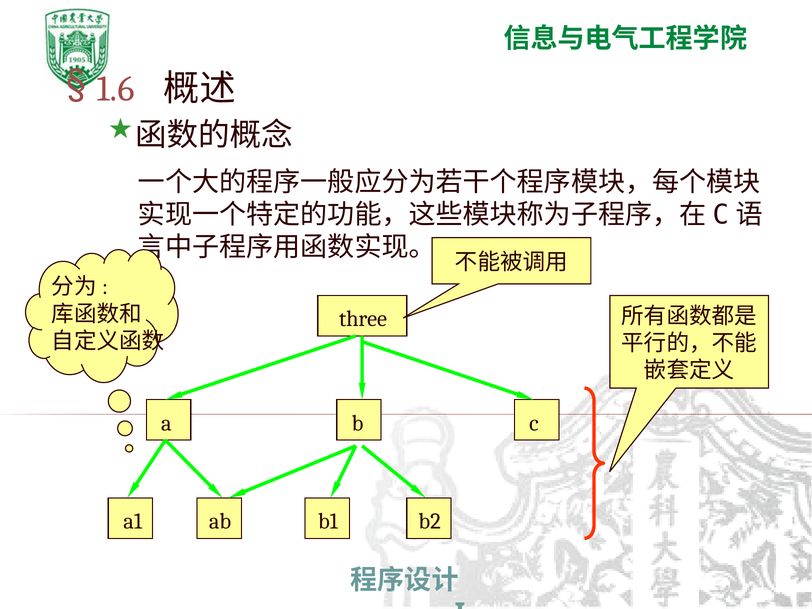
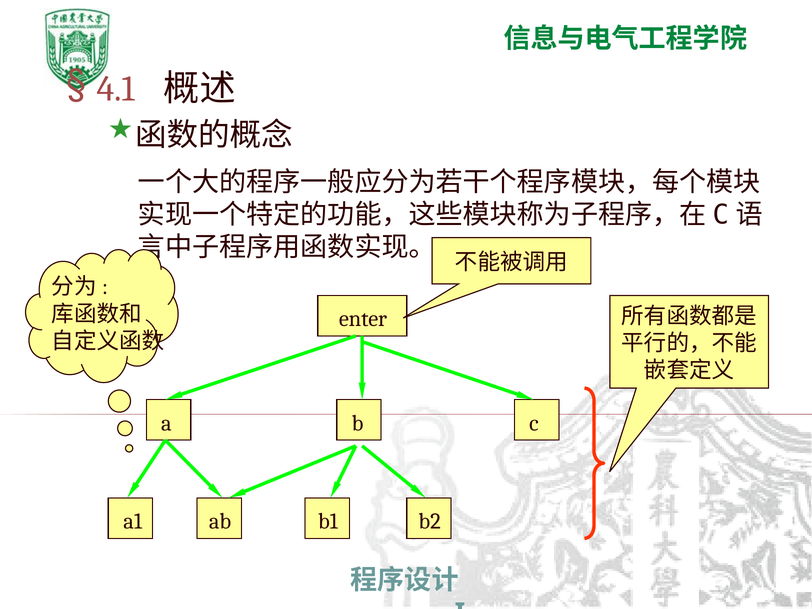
1.6: 1.6 -> 4.1
three: three -> enter
